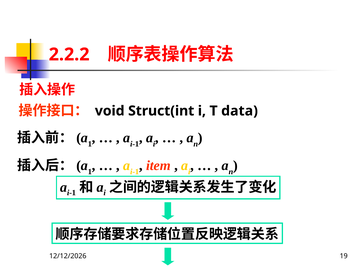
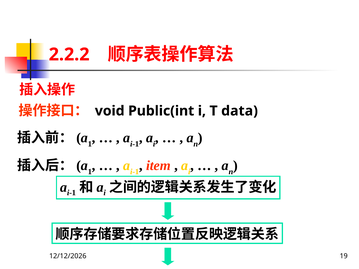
Struct(int: Struct(int -> Public(int
